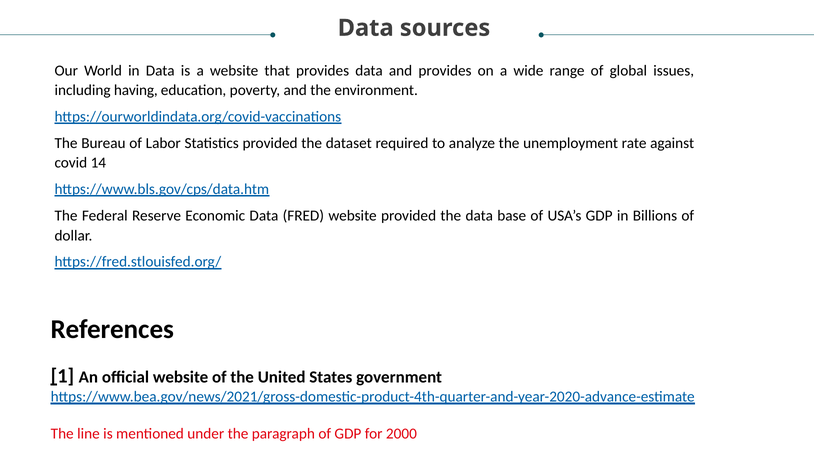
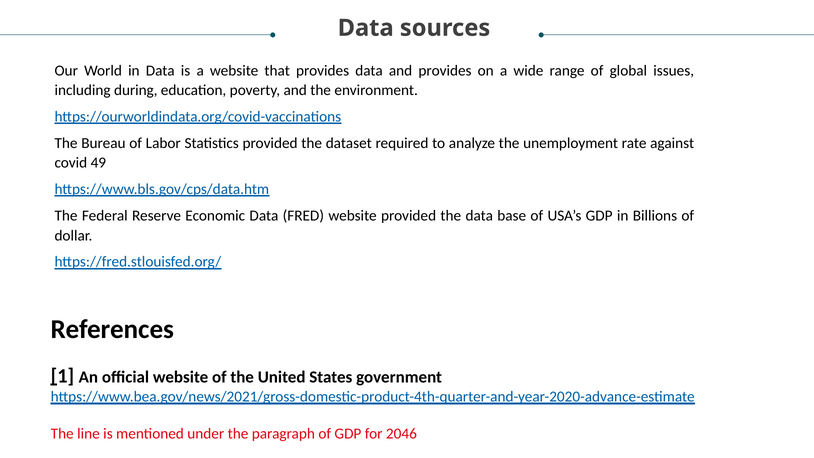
having: having -> during
14: 14 -> 49
2000: 2000 -> 2046
